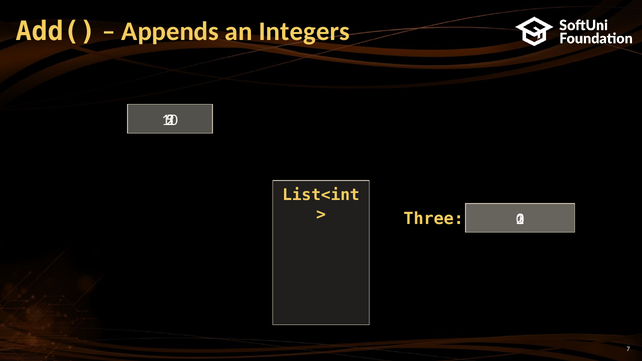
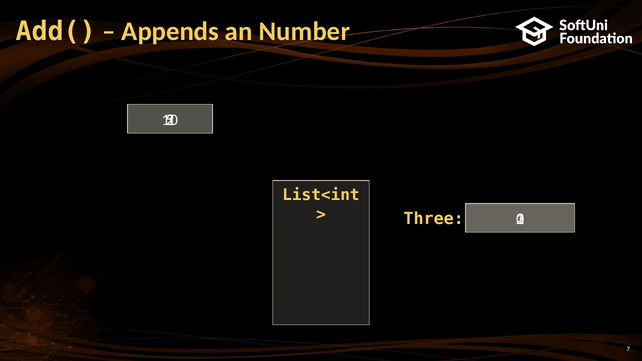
Integers: Integers -> Number
